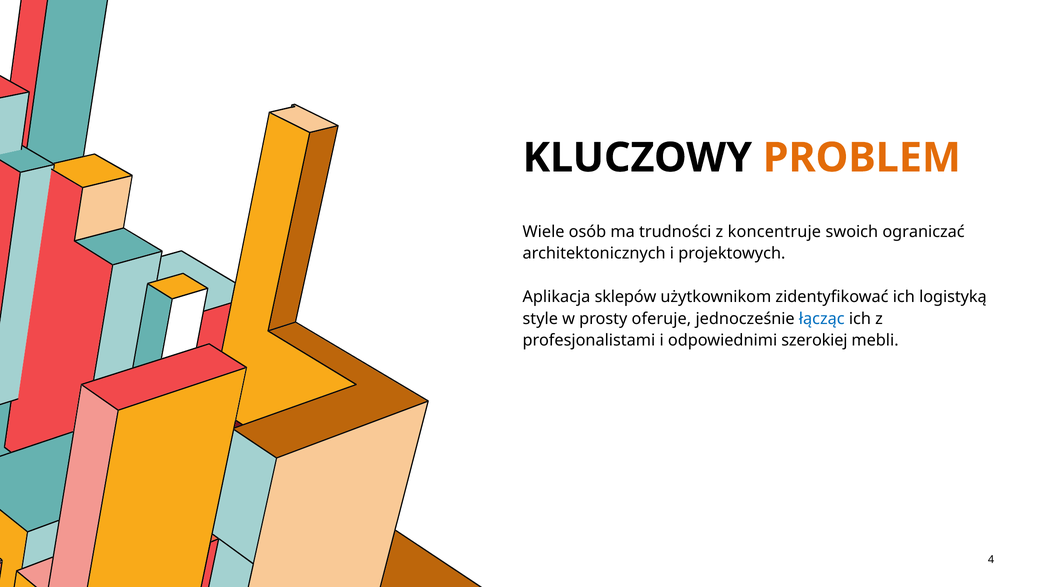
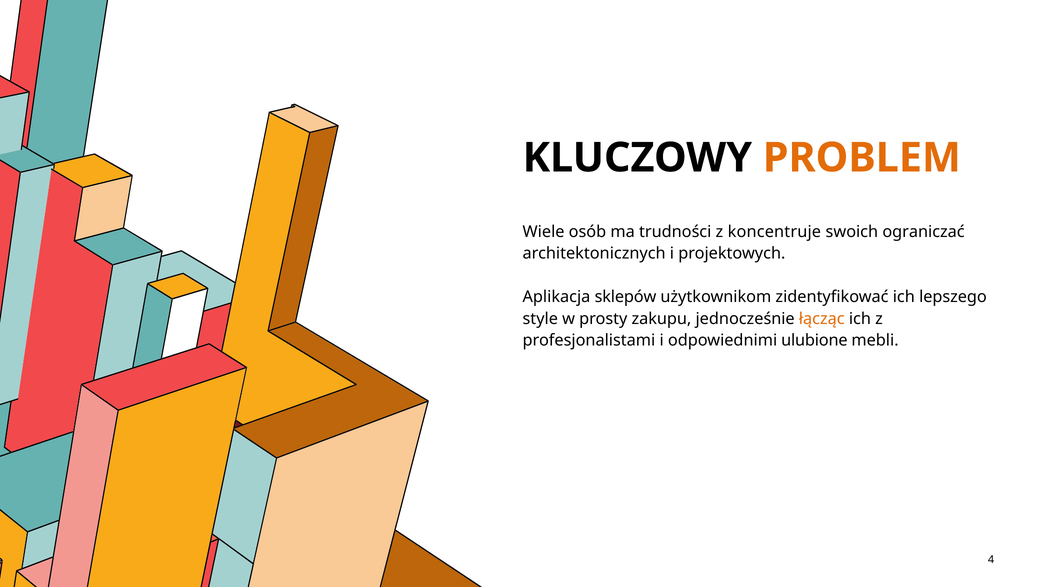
logistyką: logistyką -> lepszego
oferuje: oferuje -> zakupu
łącząc colour: blue -> orange
szerokiej: szerokiej -> ulubione
